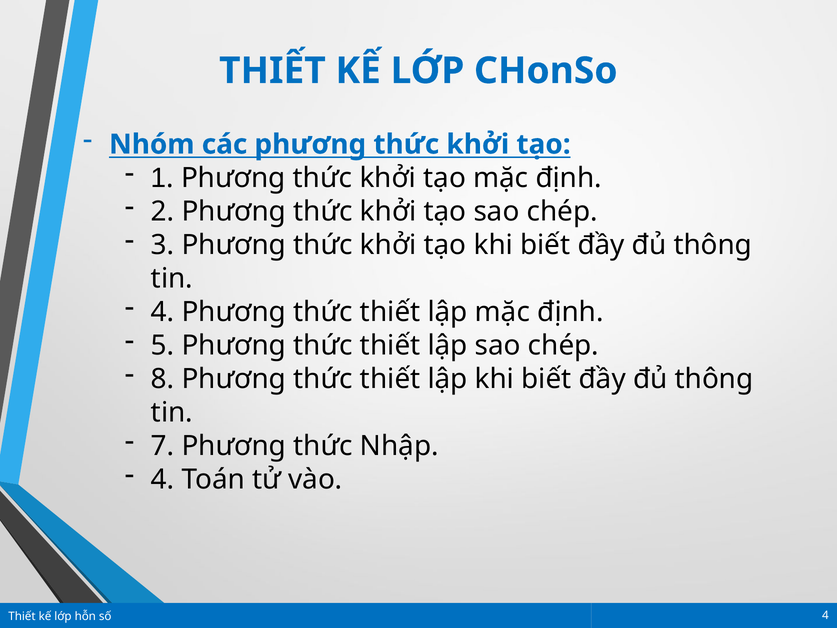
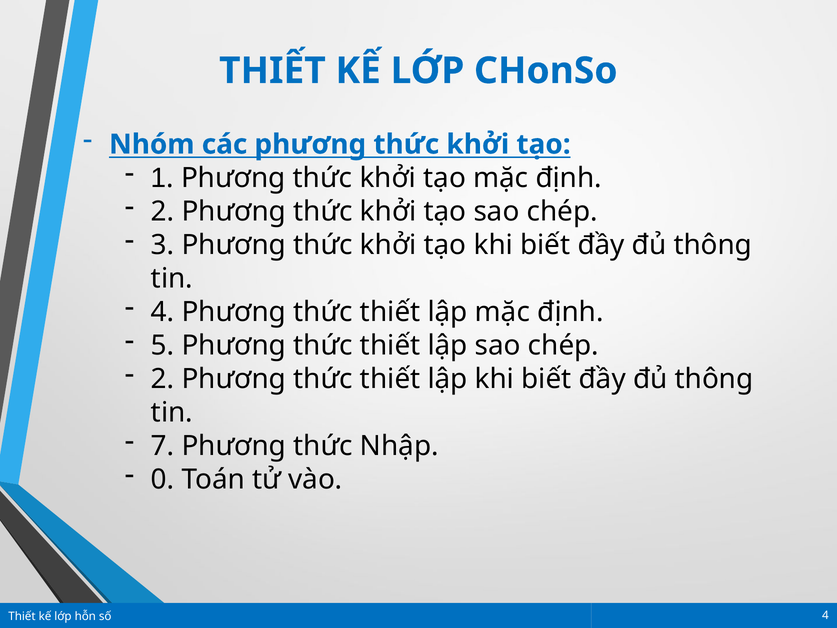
8 at (163, 379): 8 -> 2
4 at (163, 479): 4 -> 0
